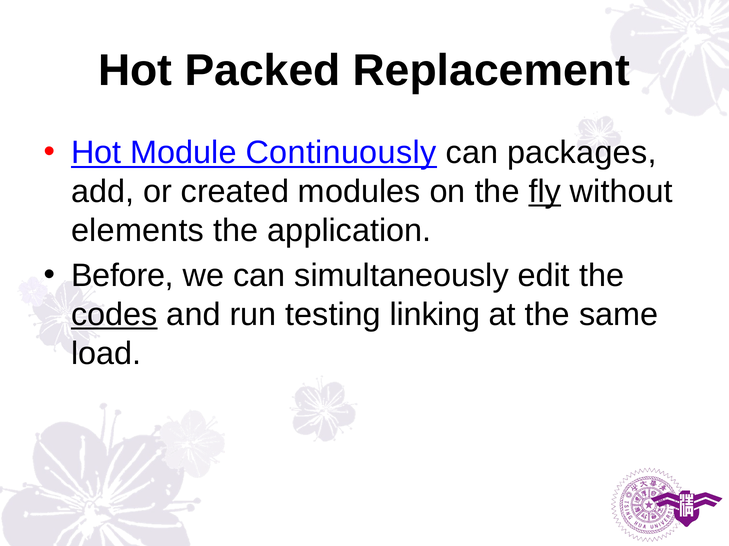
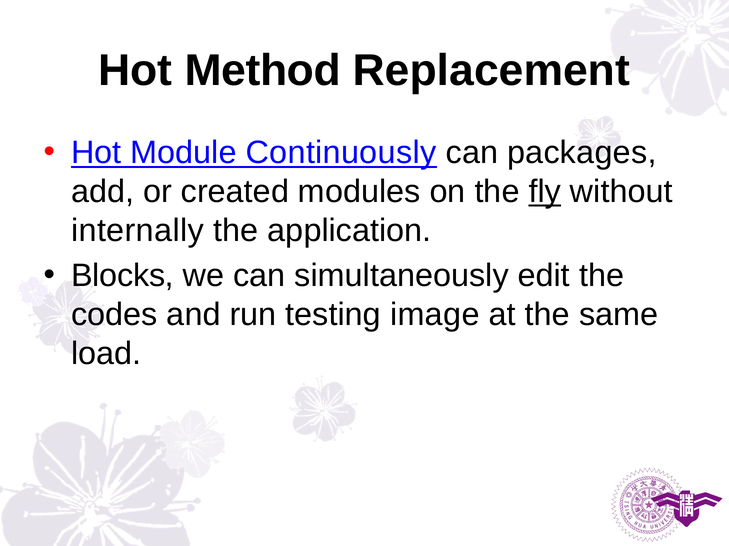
Packed: Packed -> Method
elements: elements -> internally
Before: Before -> Blocks
codes underline: present -> none
linking: linking -> image
